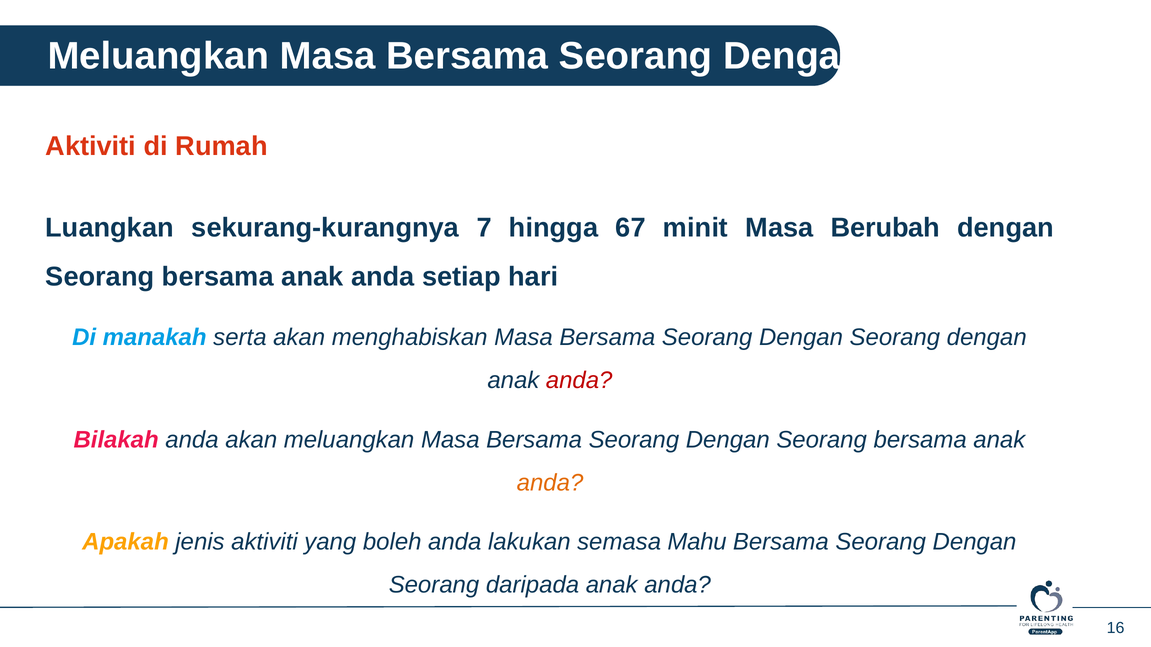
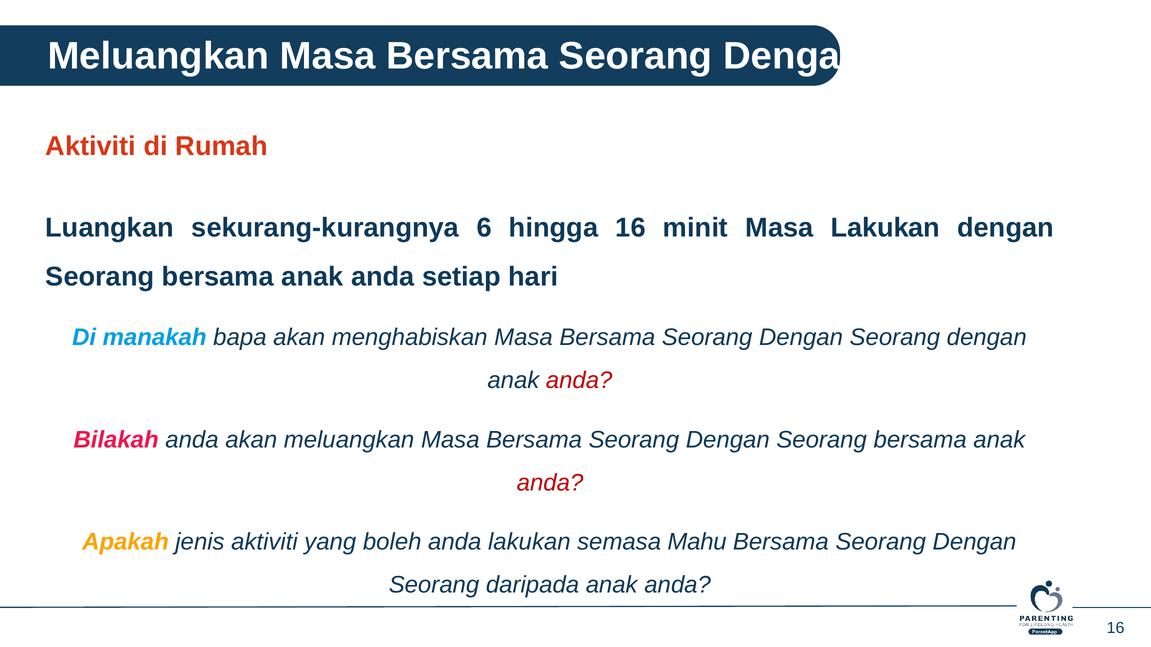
7: 7 -> 6
hingga 67: 67 -> 16
Masa Berubah: Berubah -> Lakukan
serta: serta -> bapa
anda at (550, 483) colour: orange -> red
